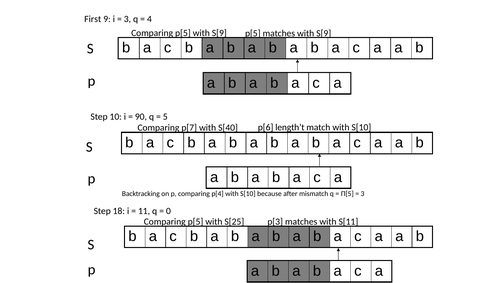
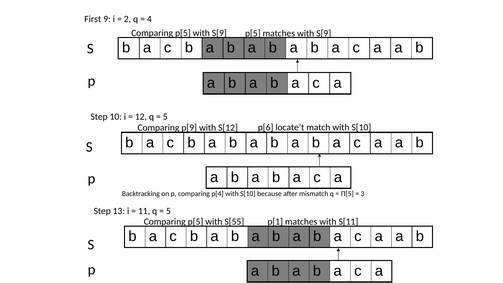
3 at (127, 19): 3 -> 2
90: 90 -> 12
length’t: length’t -> locate’t
p[7: p[7 -> p[9
S[40: S[40 -> S[12
18: 18 -> 13
0 at (168, 211): 0 -> 5
S[25: S[25 -> S[55
p[3: p[3 -> p[1
